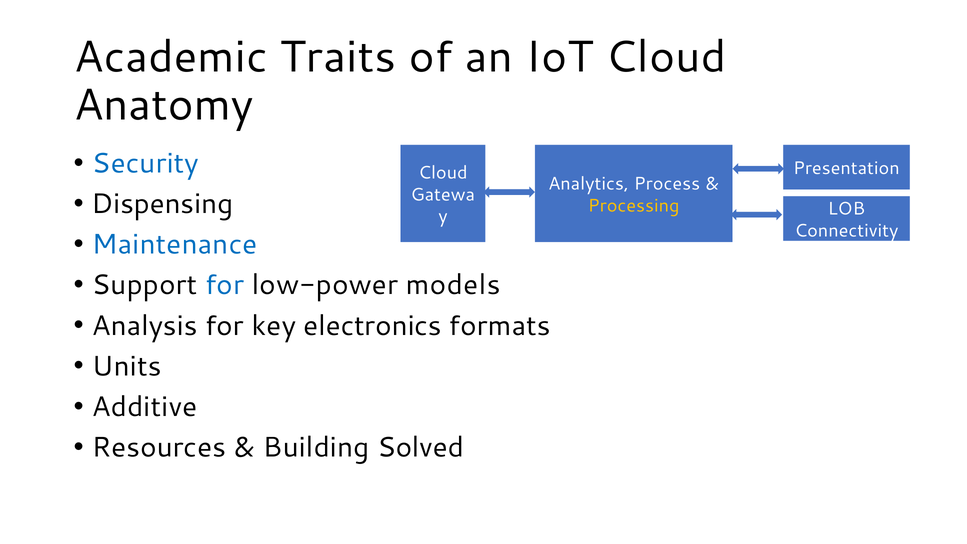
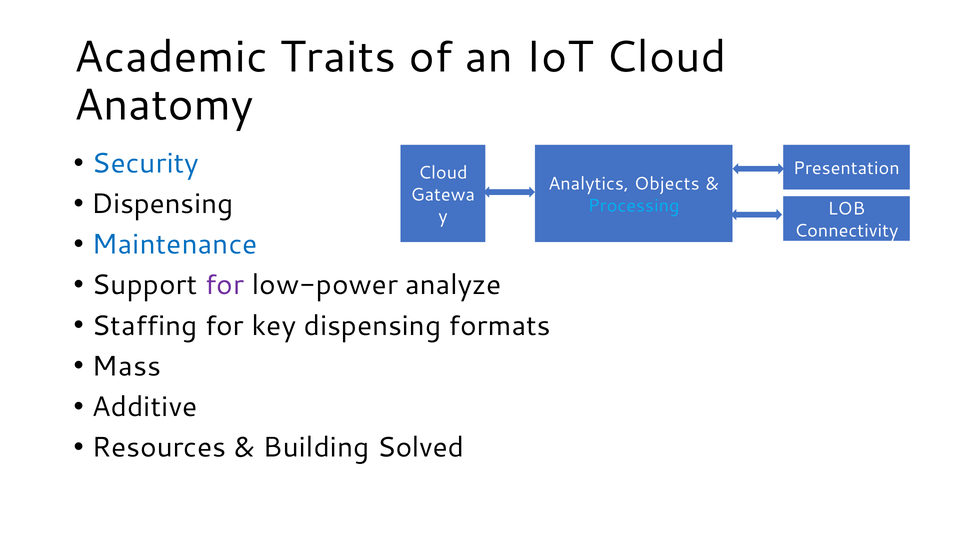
Process: Process -> Objects
Processing colour: yellow -> light blue
for at (225, 285) colour: blue -> purple
models: models -> analyze
Analysis: Analysis -> Staffing
key electronics: electronics -> dispensing
Units: Units -> Mass
